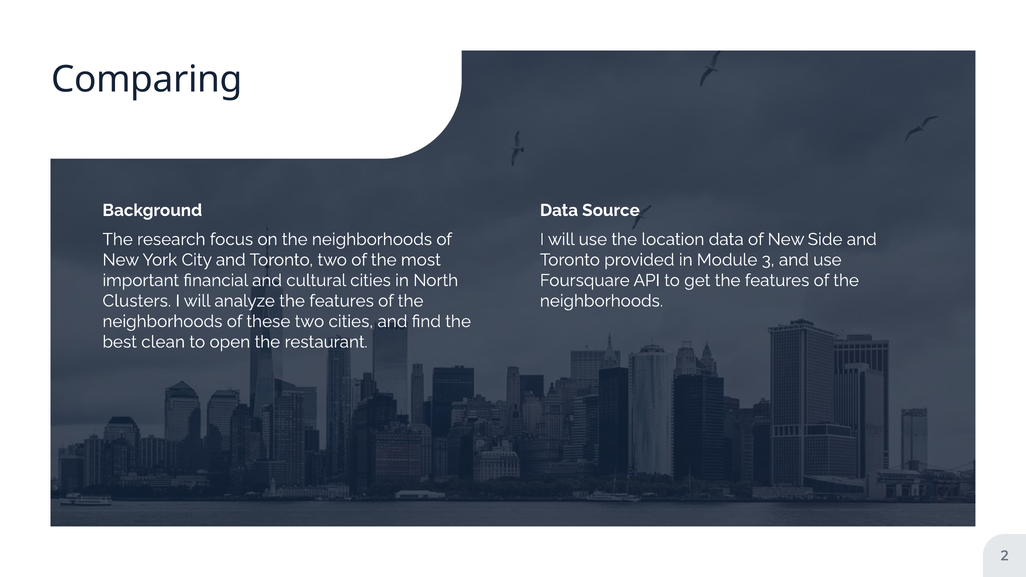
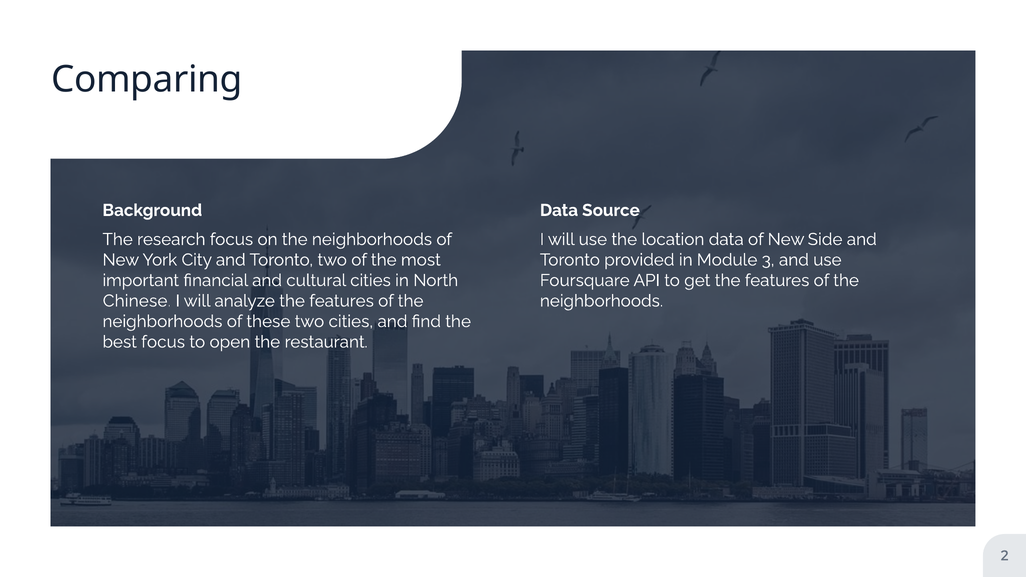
Clusters: Clusters -> Chinese
best clean: clean -> focus
